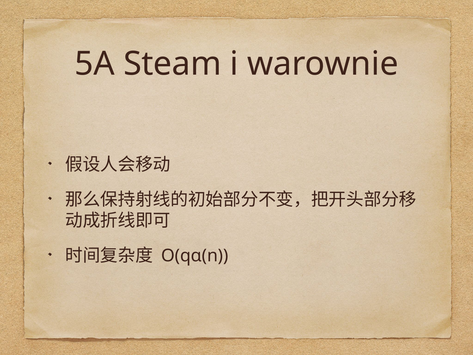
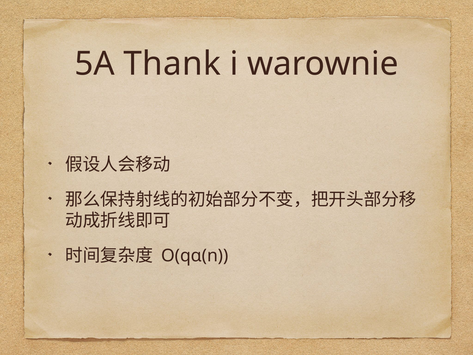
Steam: Steam -> Thank
